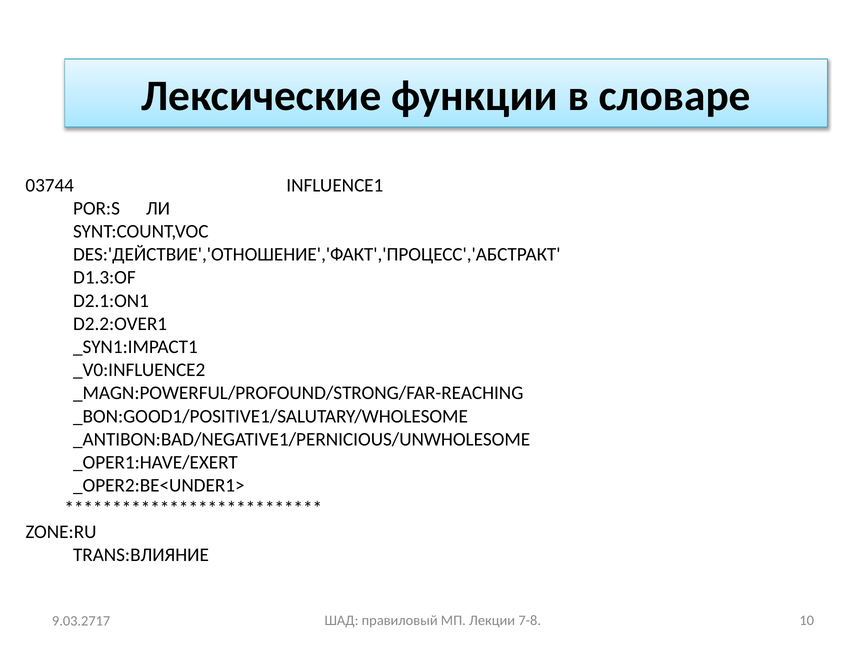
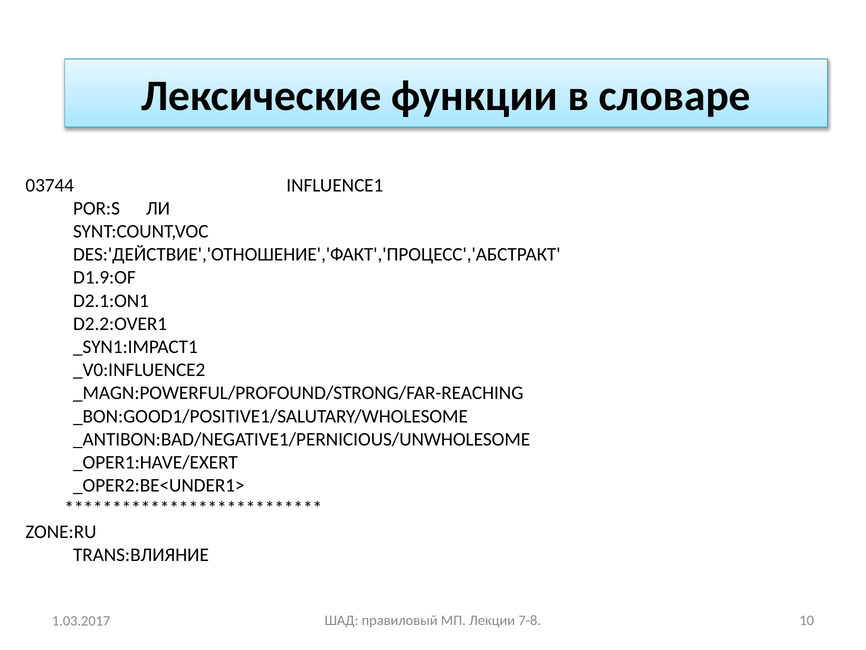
D1.3:OF: D1.3:OF -> D1.9:OF
9.03.2717: 9.03.2717 -> 1.03.2017
